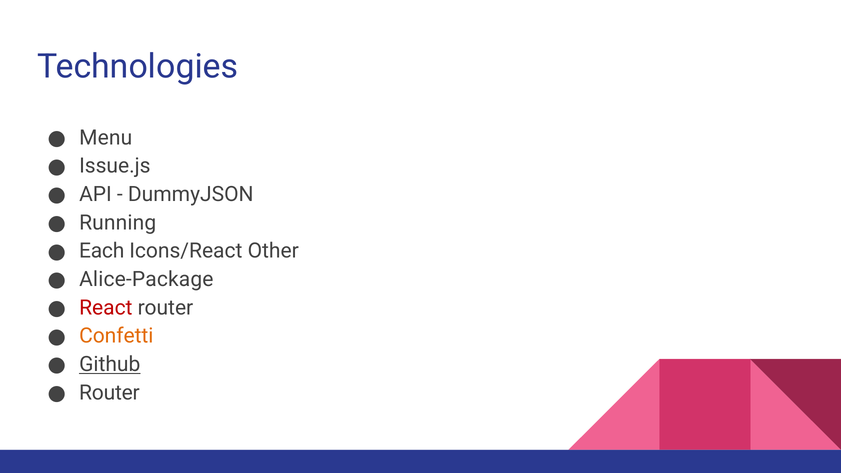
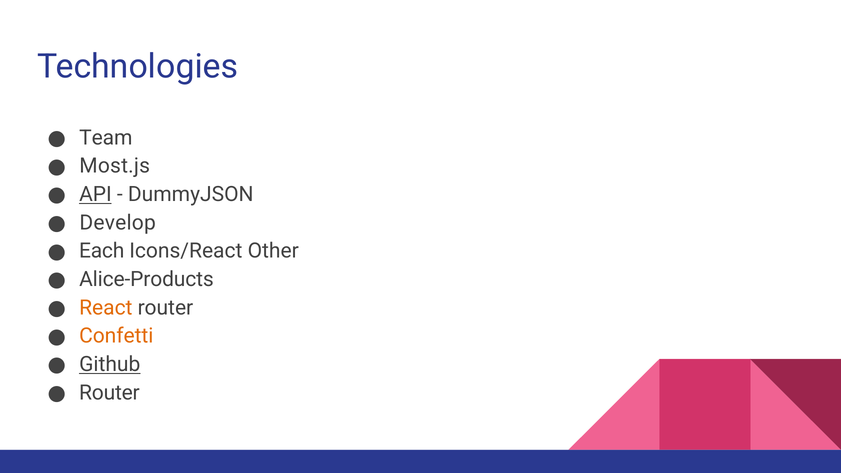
Menu: Menu -> Team
Issue.js: Issue.js -> Most.js
API underline: none -> present
Running: Running -> Develop
Alice-Package: Alice-Package -> Alice-Products
React colour: red -> orange
